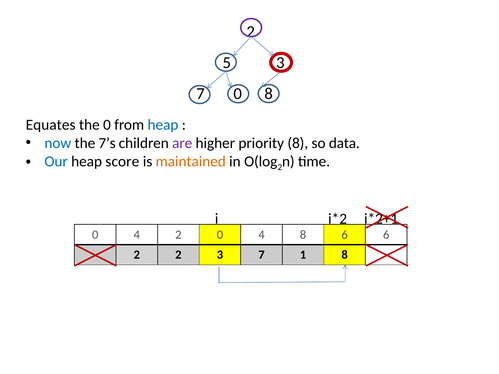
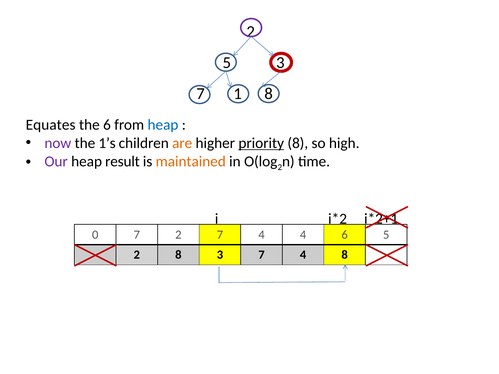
7 0: 0 -> 1
the 0: 0 -> 6
now colour: blue -> purple
7’s: 7’s -> 1’s
are colour: purple -> orange
priority underline: none -> present
data: data -> high
Our colour: blue -> purple
score: score -> result
4 at (137, 235): 4 -> 7
2 0: 0 -> 7
4 8: 8 -> 4
6 6: 6 -> 5
2 2: 2 -> 8
3 7 1: 1 -> 4
